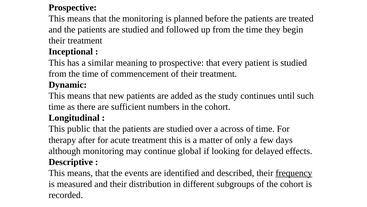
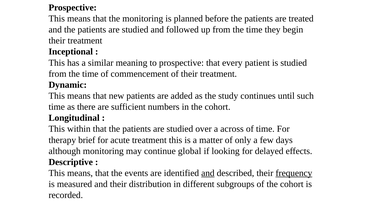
public: public -> within
after: after -> brief
and at (208, 173) underline: none -> present
